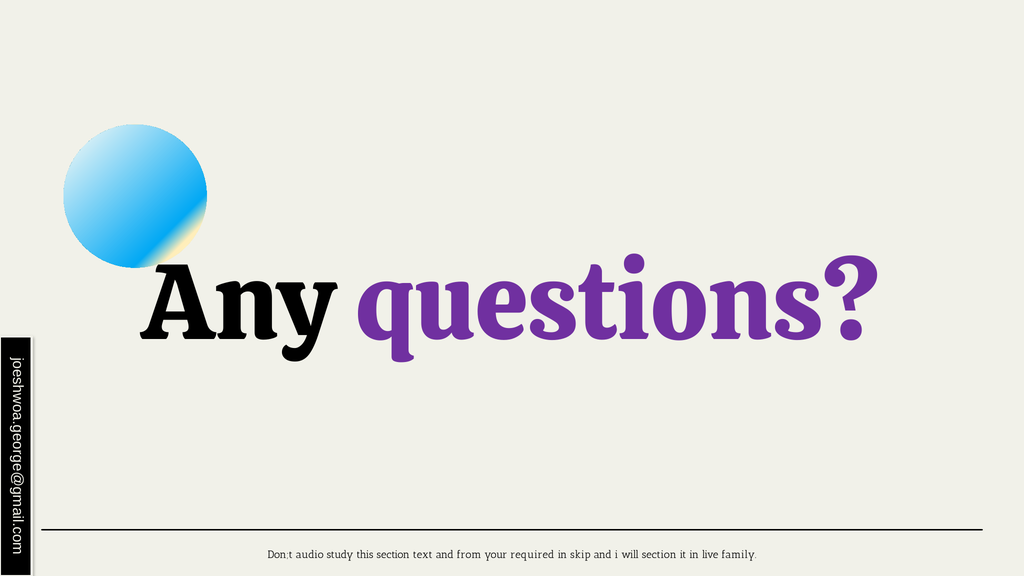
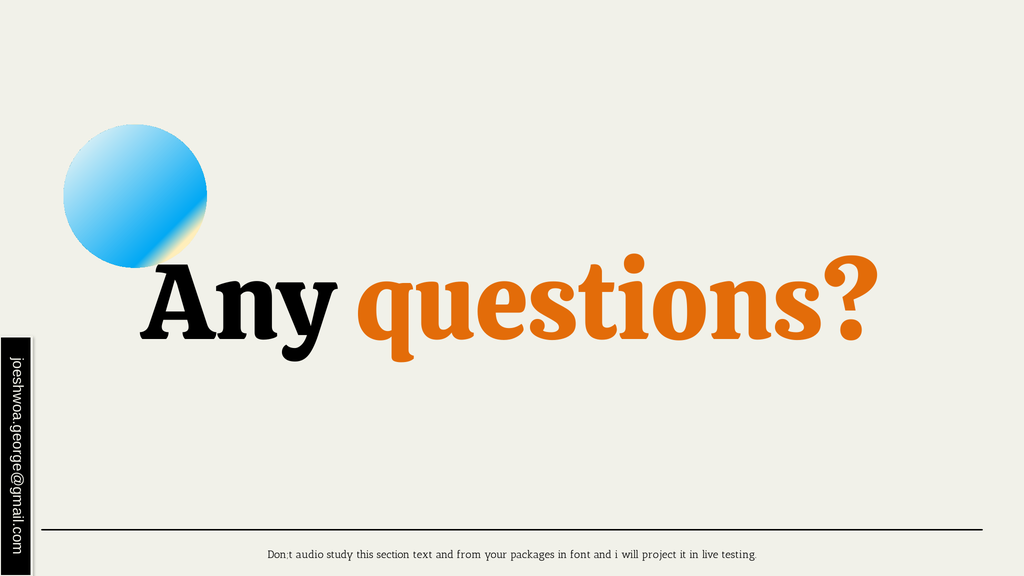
questions colour: purple -> orange
required: required -> packages
skip: skip -> font
will section: section -> project
family: family -> testing
